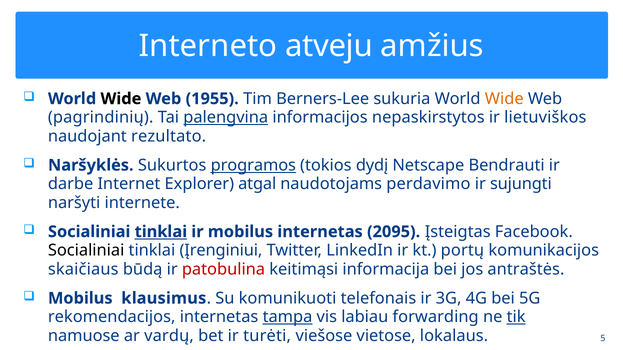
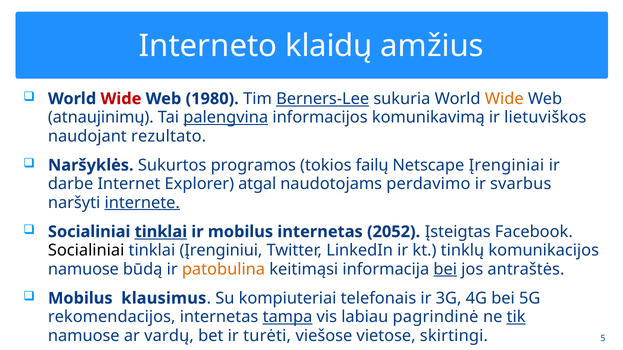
atveju: atveju -> klaidų
Wide at (121, 99) colour: black -> red
1955: 1955 -> 1980
Berners-Lee underline: none -> present
pagrindinių: pagrindinių -> atnaujinimų
nepaskirstytos: nepaskirstytos -> komunikavimą
programos underline: present -> none
dydį: dydį -> failų
Bendrauti: Bendrauti -> Įrenginiai
sujungti: sujungti -> svarbus
internete underline: none -> present
2095: 2095 -> 2052
portų: portų -> tinklų
skaičiaus at (83, 270): skaičiaus -> namuose
patobulina colour: red -> orange
bei at (445, 270) underline: none -> present
komunikuoti: komunikuoti -> kompiuteriai
forwarding: forwarding -> pagrindinė
lokalaus: lokalaus -> skirtingi
